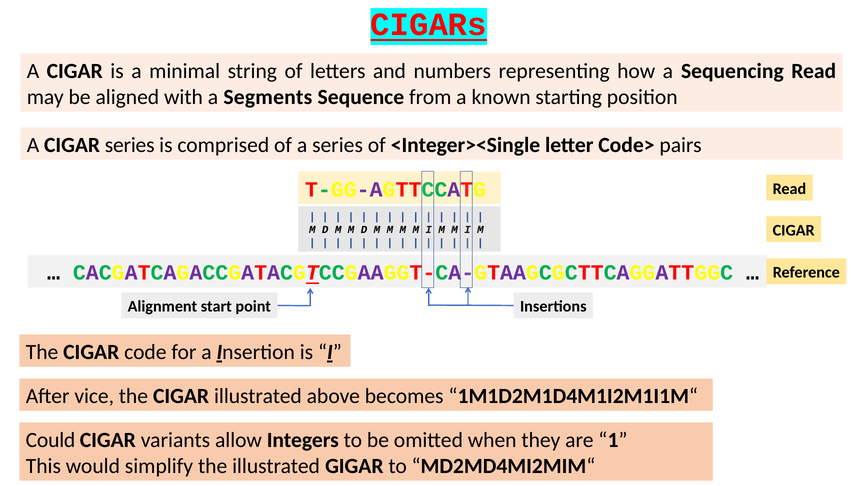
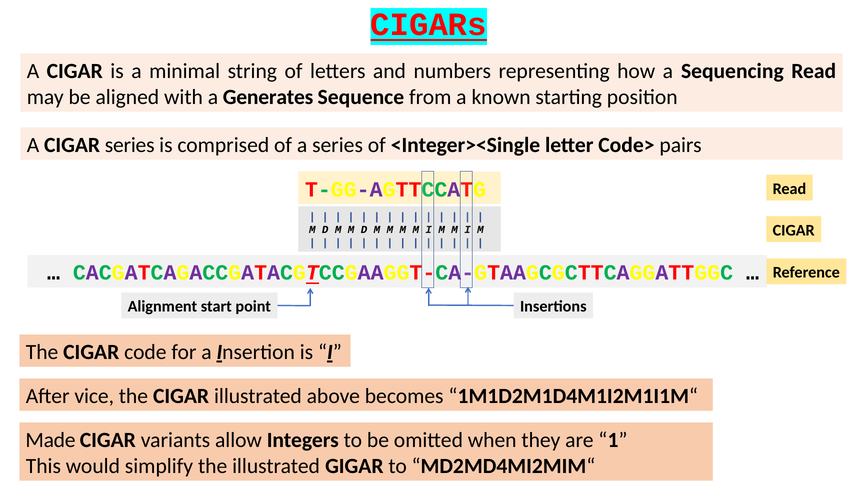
Segments: Segments -> Generates
Could: Could -> Made
